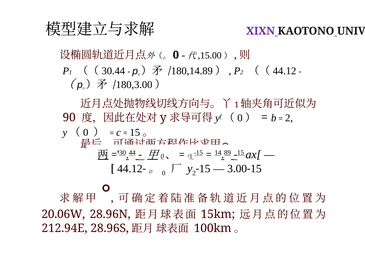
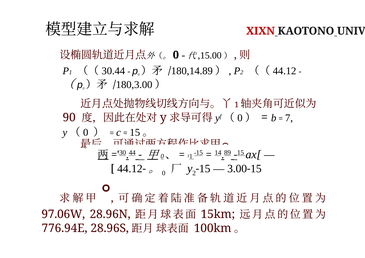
XIXN colour: purple -> red
2 at (289, 118): 2 -> 7
20.06W: 20.06W -> 97.06W
212.94E: 212.94E -> 776.94E
